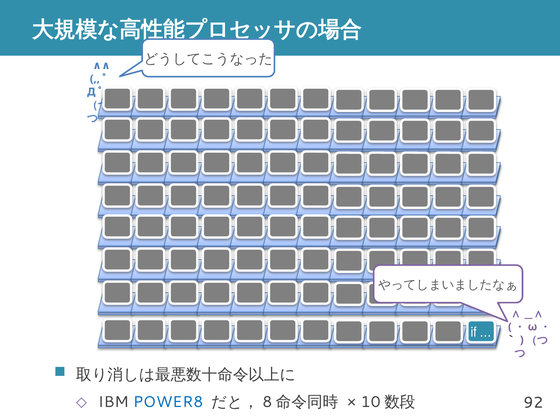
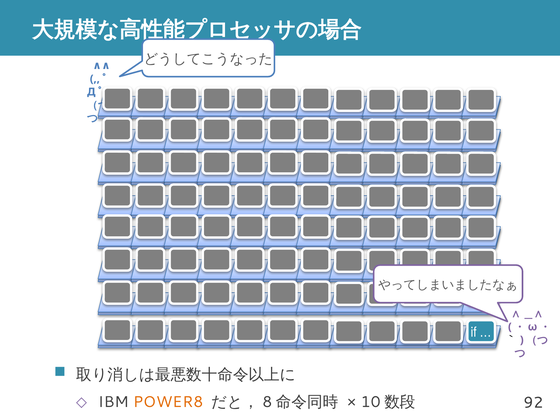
POWER8 colour: blue -> orange
